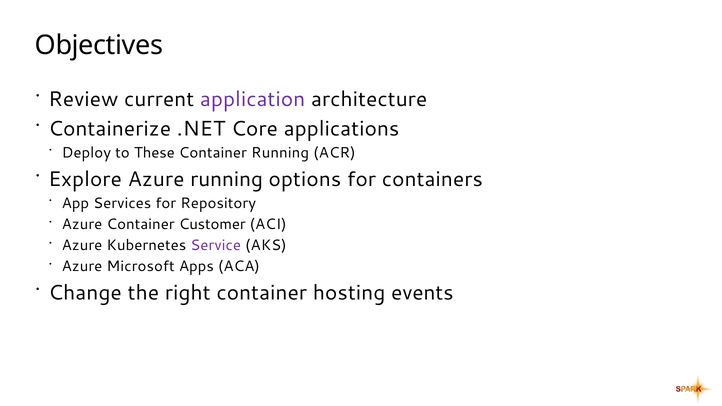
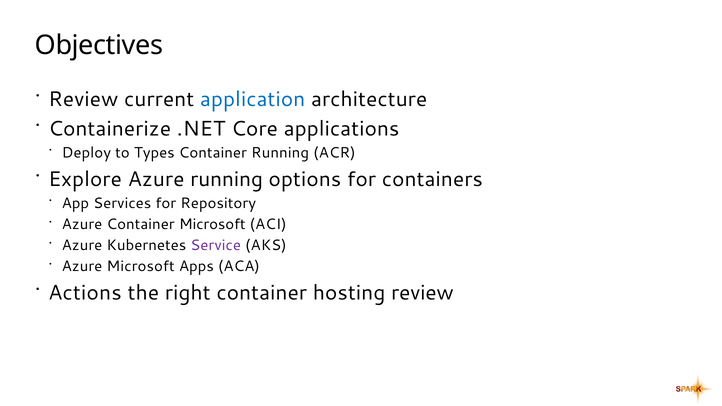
application colour: purple -> blue
These: These -> Types
Container Customer: Customer -> Microsoft
Change: Change -> Actions
hosting events: events -> review
